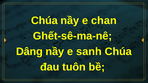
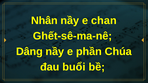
Chúa at (44, 21): Chúa -> Nhân
sanh: sanh -> phần
tuôn: tuôn -> buổi
